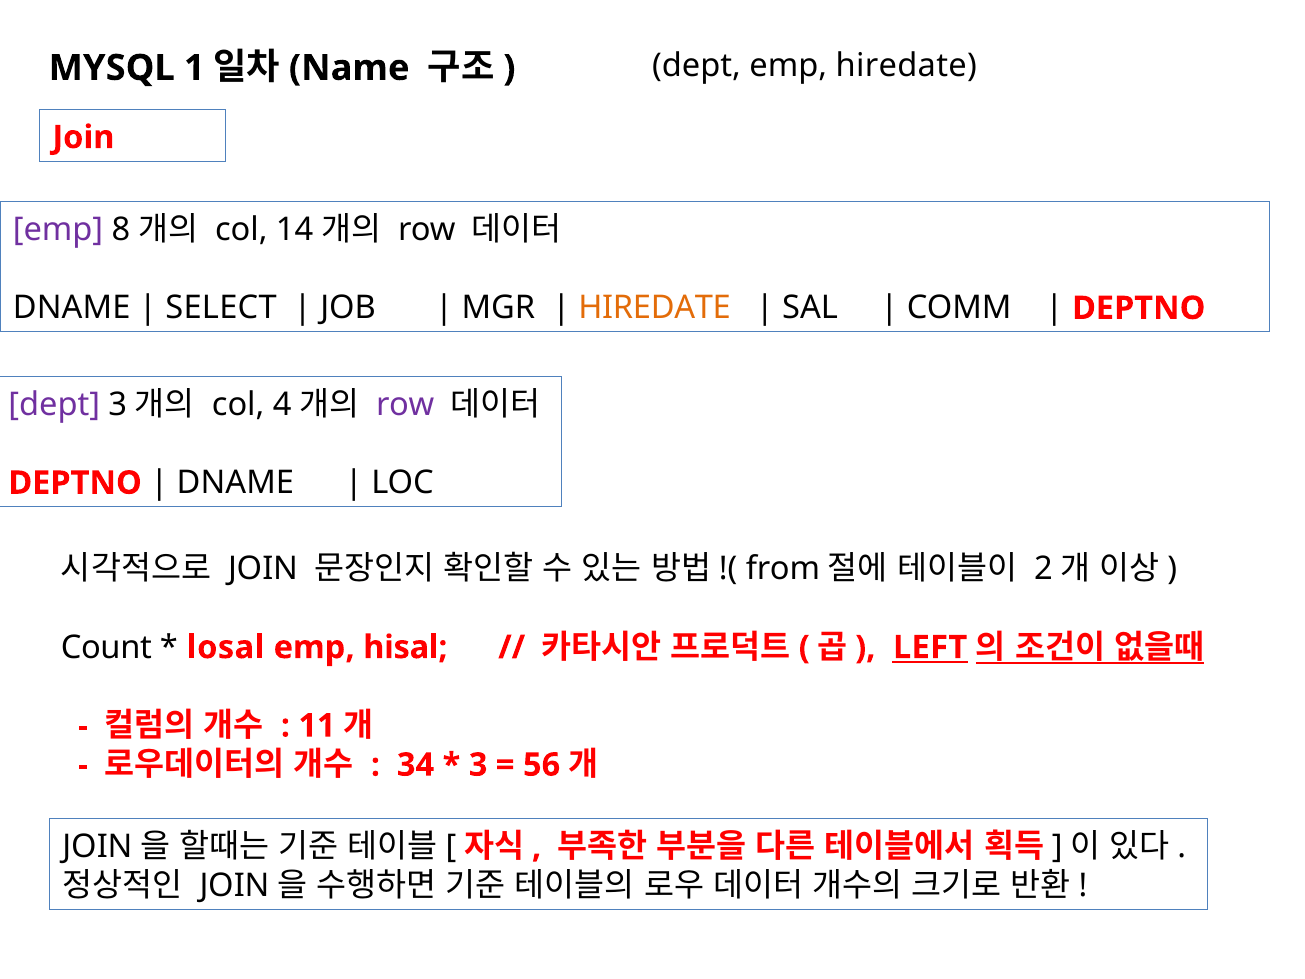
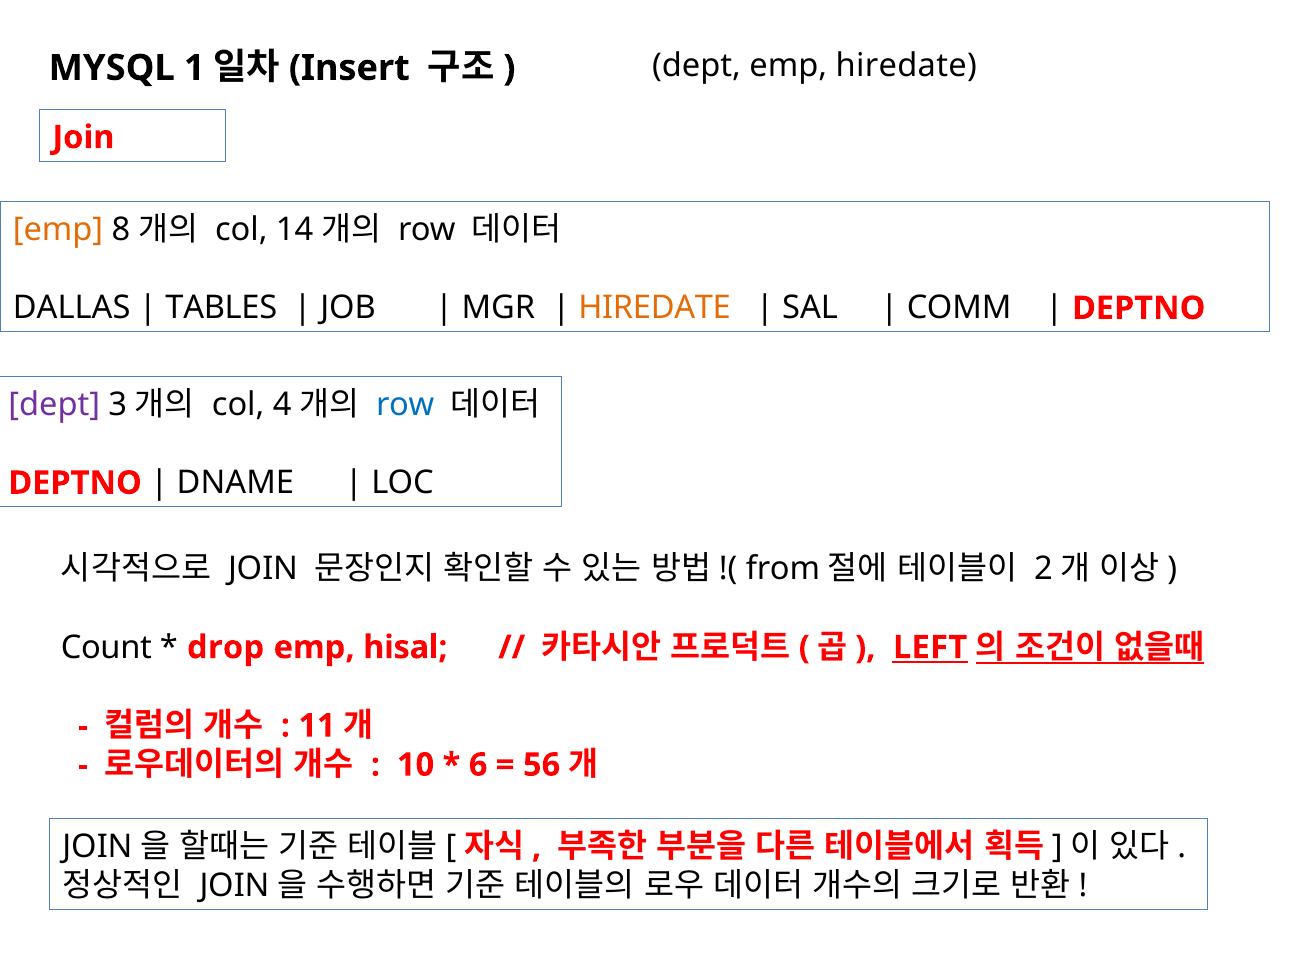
Name: Name -> Insert
emp at (58, 230) colour: purple -> orange
DNAME at (72, 308): DNAME -> DALLAS
SELECT: SELECT -> TABLES
row at (405, 405) colour: purple -> blue
losal: losal -> drop
34: 34 -> 10
3: 3 -> 6
